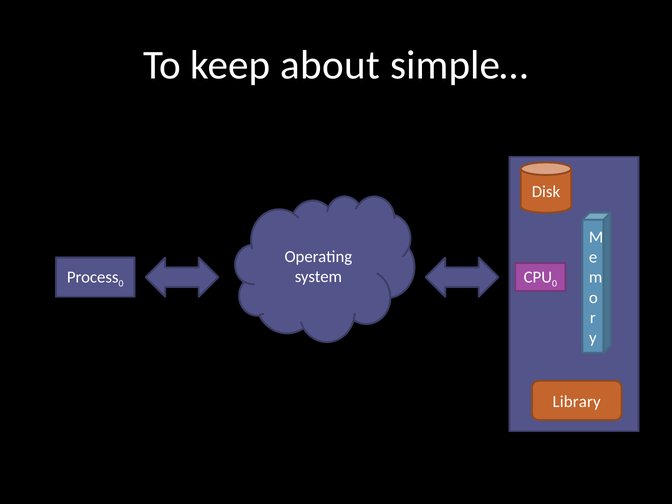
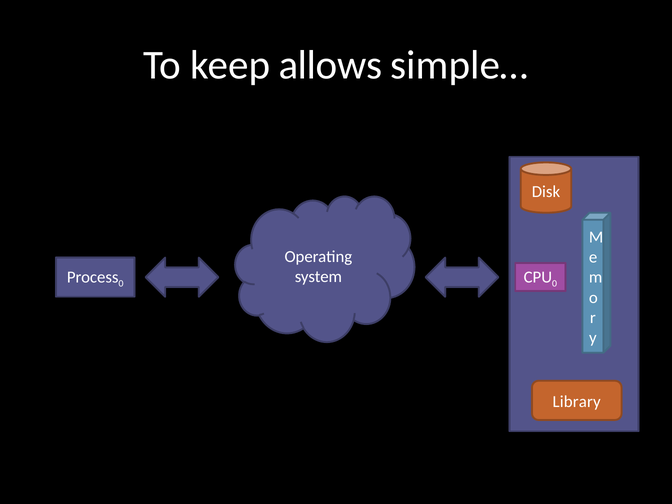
about: about -> allows
